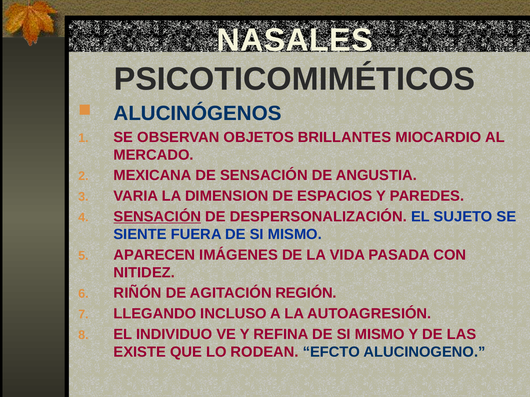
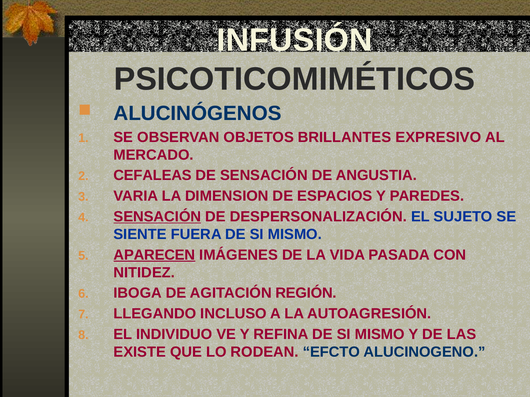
NASALES: NASALES -> INFUSIÓN
MIOCARDIO: MIOCARDIO -> EXPRESIVO
MEXICANA: MEXICANA -> CEFALEAS
APARECEN underline: none -> present
RIÑÓN: RIÑÓN -> IBOGA
